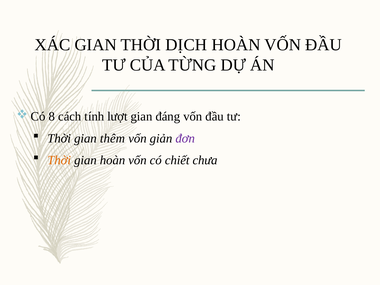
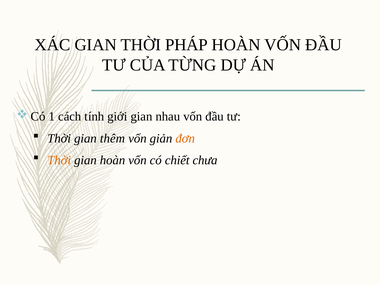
DỊCH: DỊCH -> PHÁP
8: 8 -> 1
lượt: lượt -> giới
đáng: đáng -> nhau
đơn colour: purple -> orange
